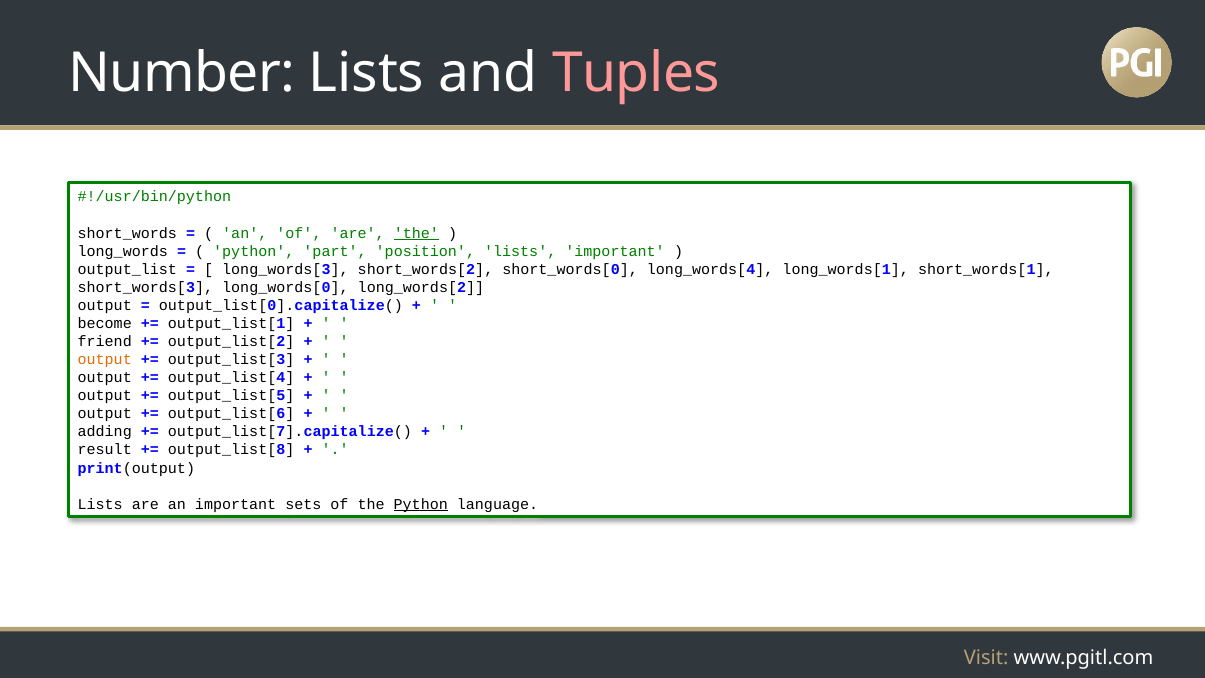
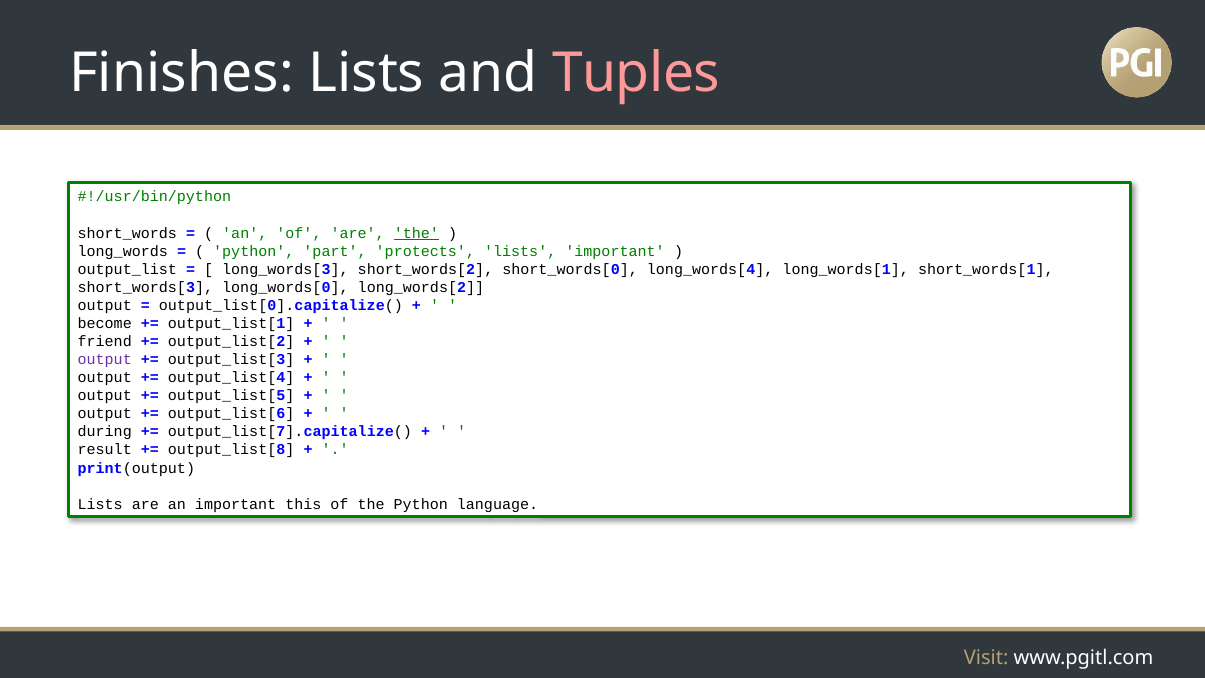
Number: Number -> Finishes
position: position -> protects
output at (105, 360) colour: orange -> purple
adding: adding -> during
sets: sets -> this
Python at (421, 504) underline: present -> none
